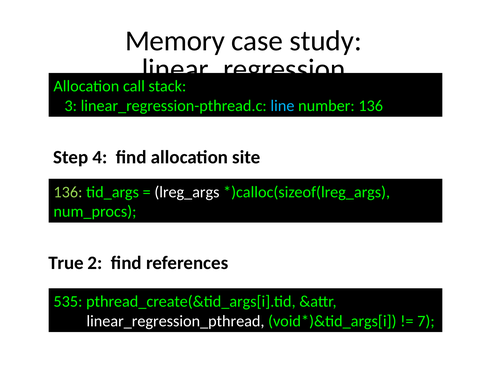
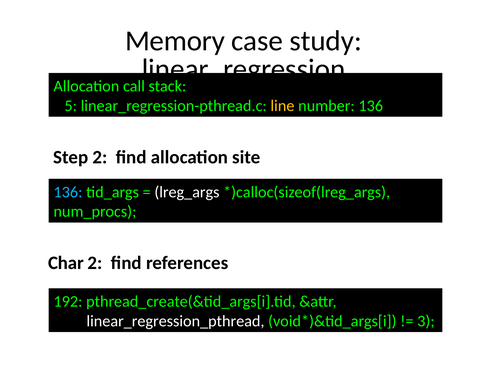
3: 3 -> 5
line colour: light blue -> yellow
Step 4: 4 -> 2
136 at (68, 192) colour: light green -> light blue
True: True -> Char
535: 535 -> 192
7: 7 -> 3
